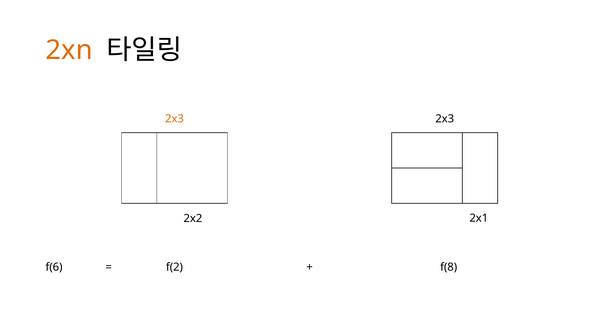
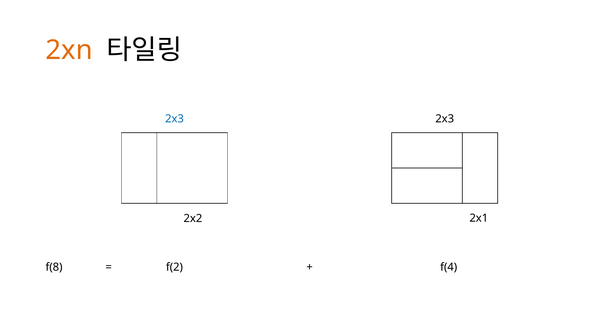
2x3 at (175, 119) colour: orange -> blue
f(6: f(6 -> f(8
f(8: f(8 -> f(4
